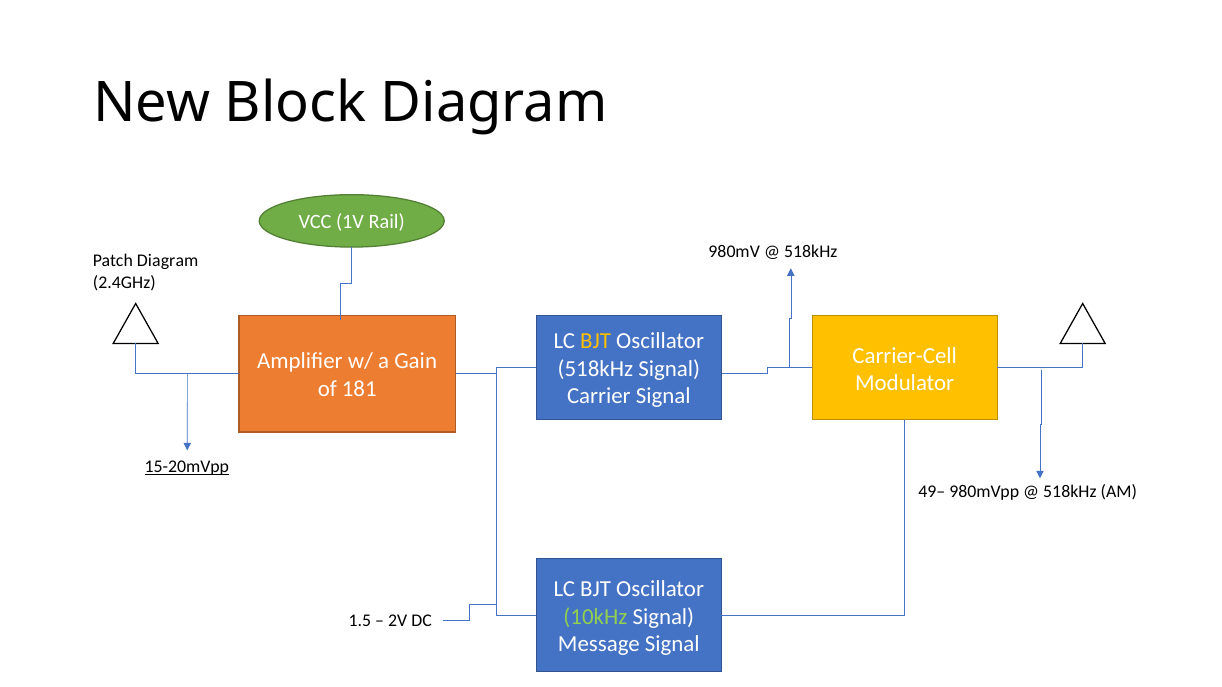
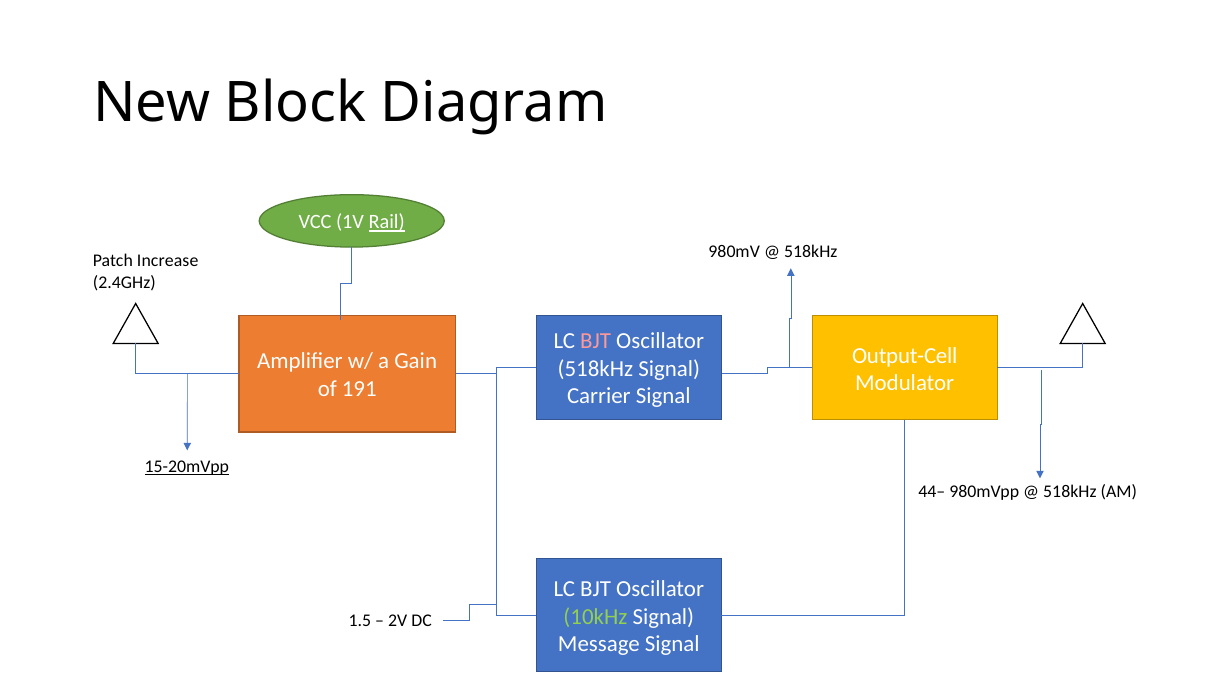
Rail underline: none -> present
Patch Diagram: Diagram -> Increase
BJT at (596, 342) colour: yellow -> pink
Carrier-Cell: Carrier-Cell -> Output-Cell
181: 181 -> 191
49–: 49– -> 44–
